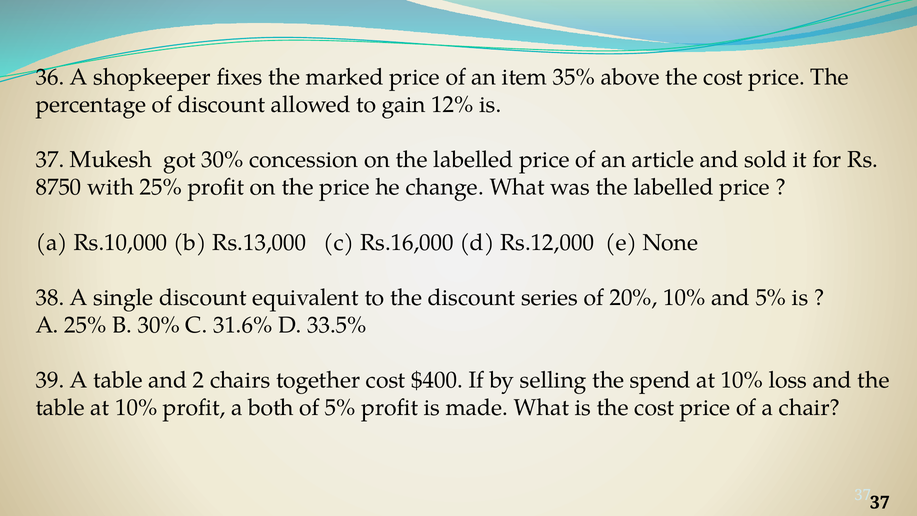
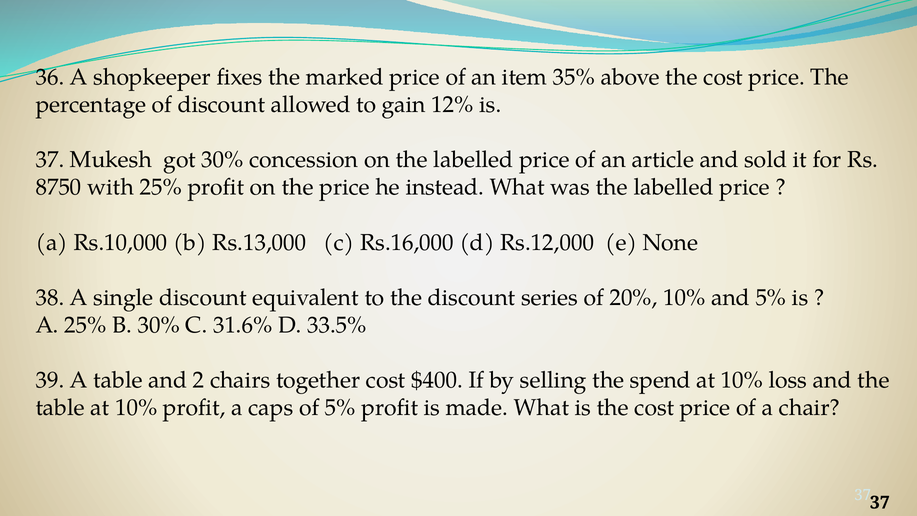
change: change -> instead
both: both -> caps
